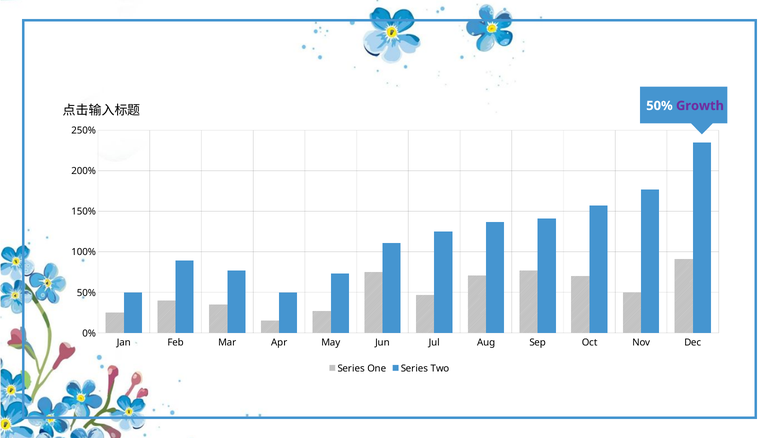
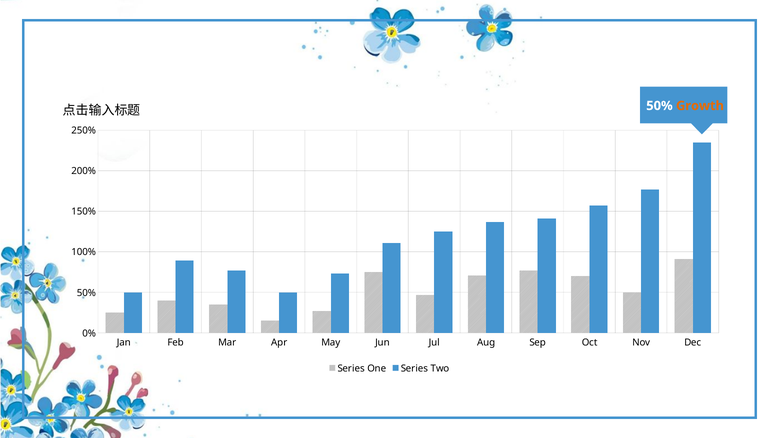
Growth colour: purple -> orange
